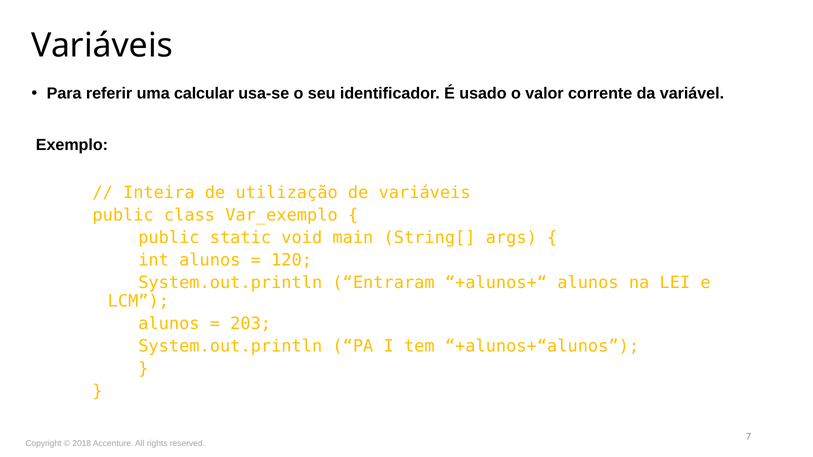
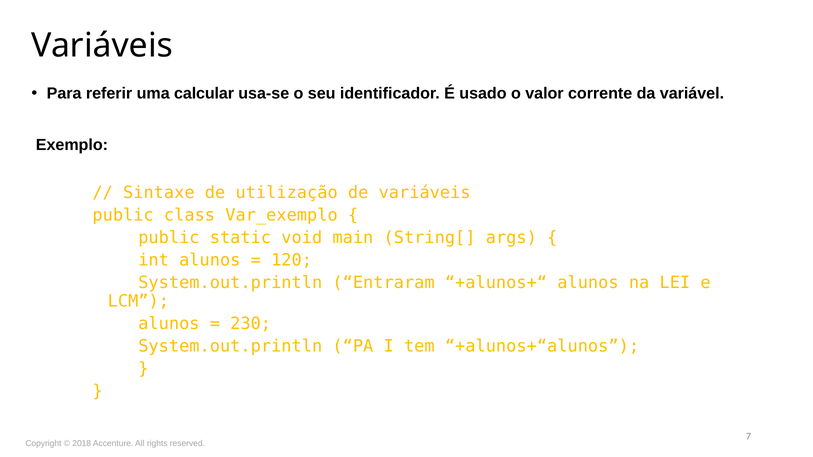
Inteira: Inteira -> Sintaxe
203: 203 -> 230
